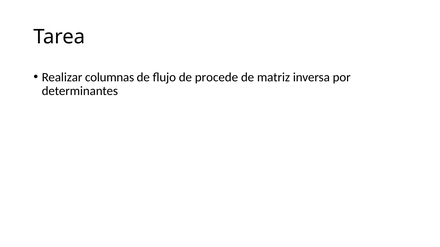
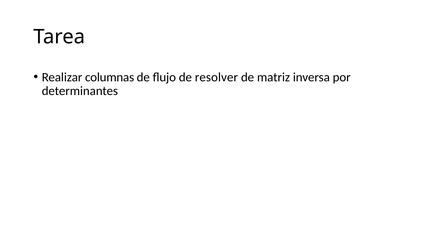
procede: procede -> resolver
